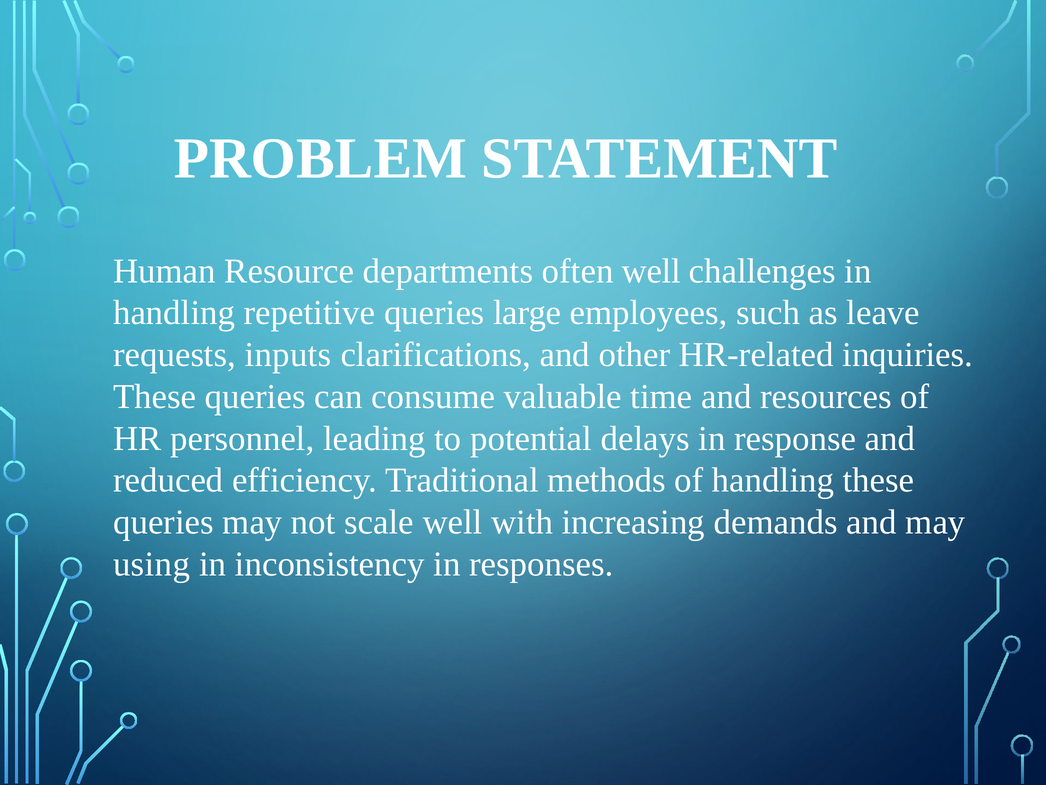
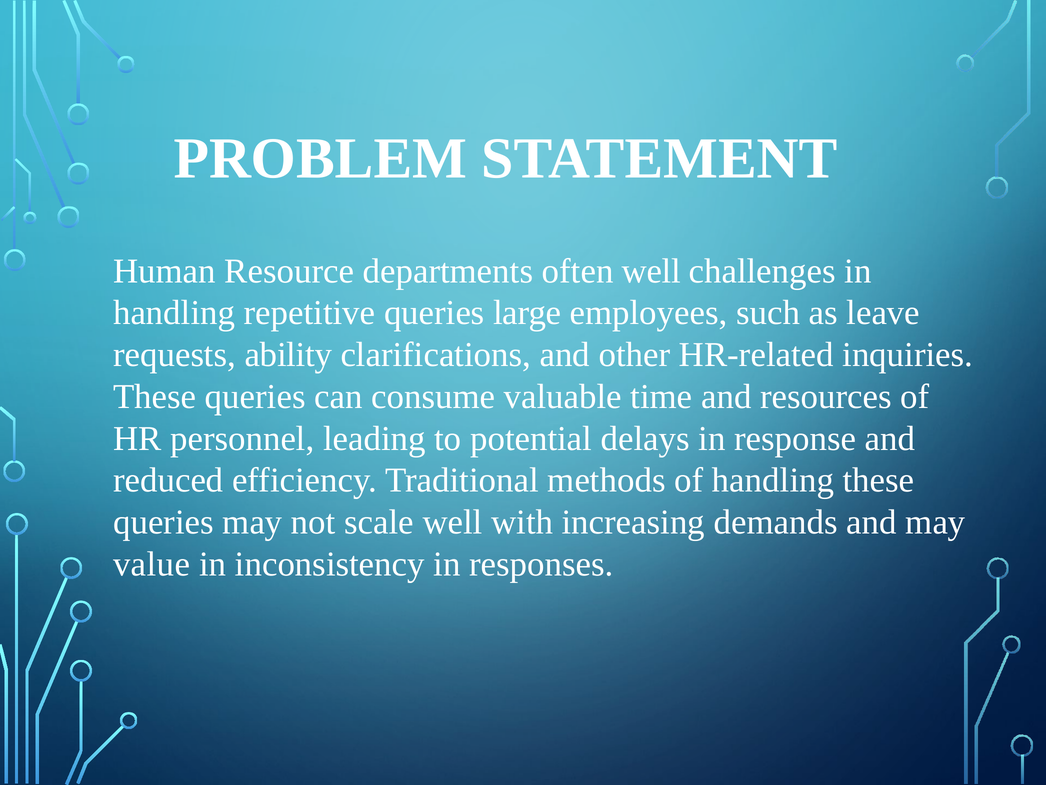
inputs: inputs -> ability
using: using -> value
